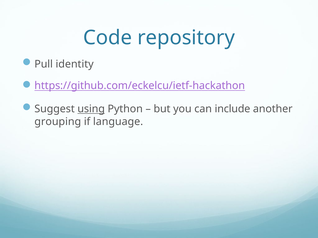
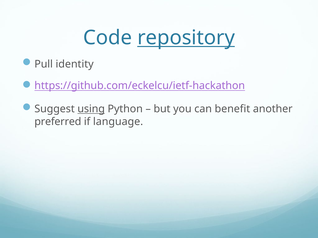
repository underline: none -> present
include: include -> benefit
grouping: grouping -> preferred
